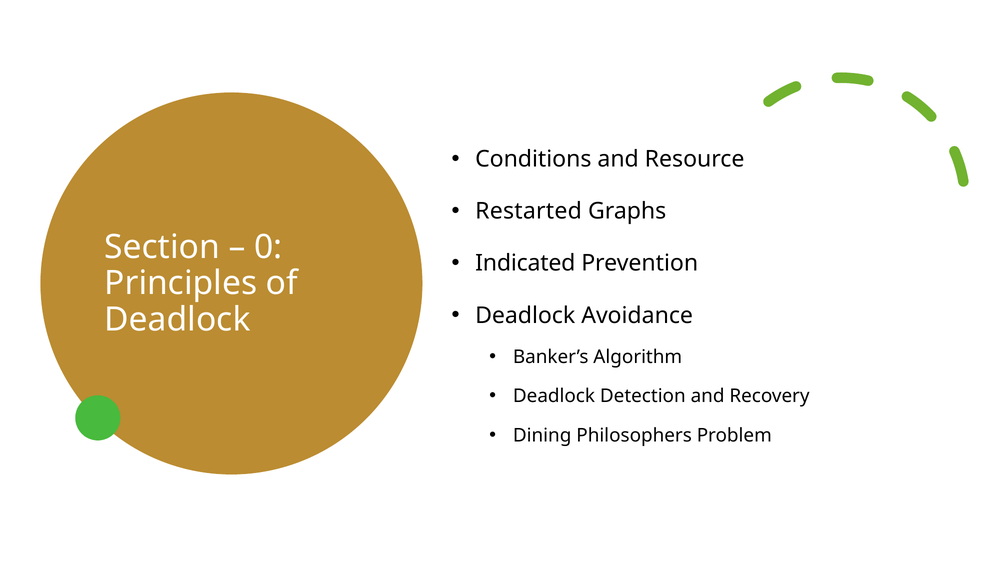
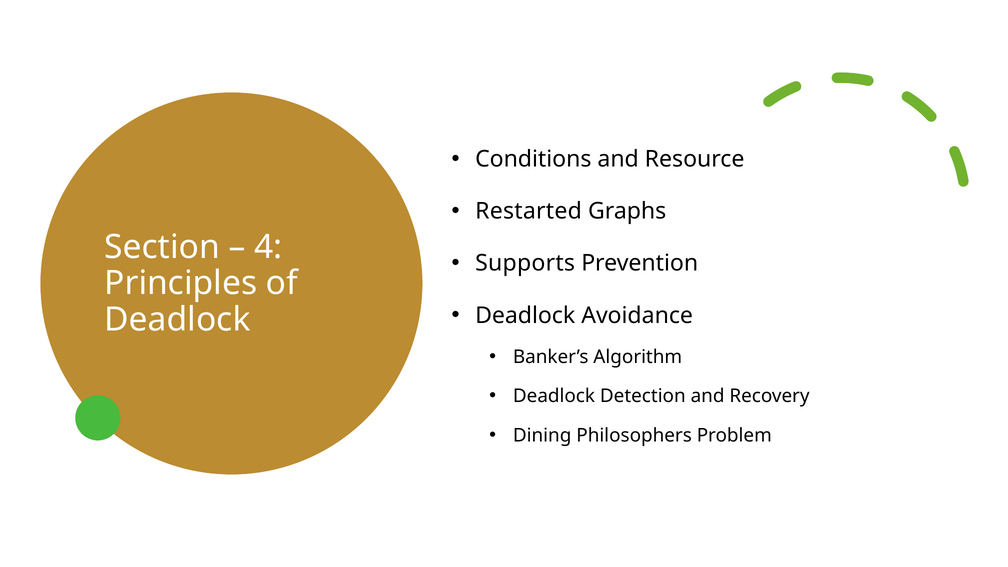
0: 0 -> 4
Indicated: Indicated -> Supports
